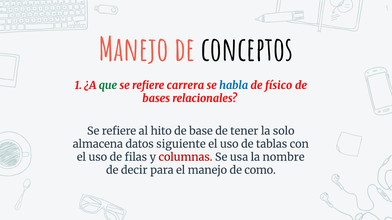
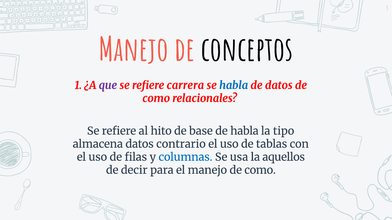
que colour: green -> purple
de físico: físico -> datos
bases at (156, 99): bases -> como
de tener: tener -> habla
solo: solo -> tipo
siguiente: siguiente -> contrario
columnas colour: red -> blue
nombre: nombre -> aquellos
